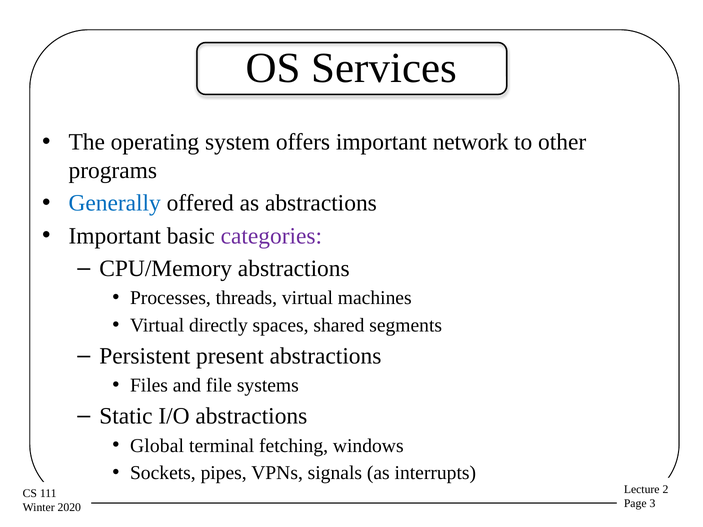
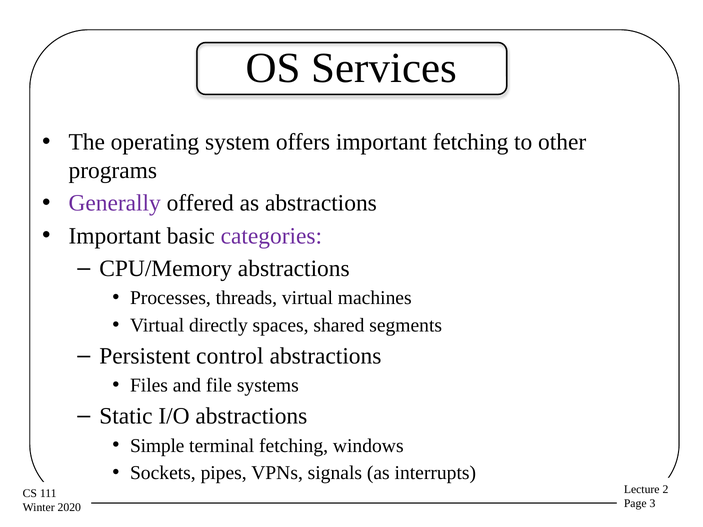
important network: network -> fetching
Generally colour: blue -> purple
present: present -> control
Global: Global -> Simple
